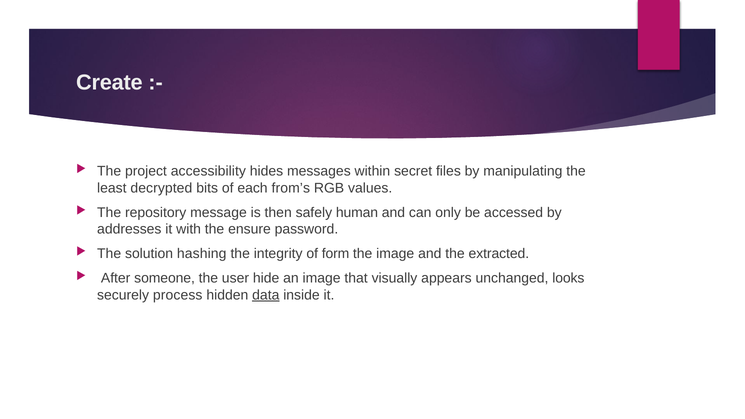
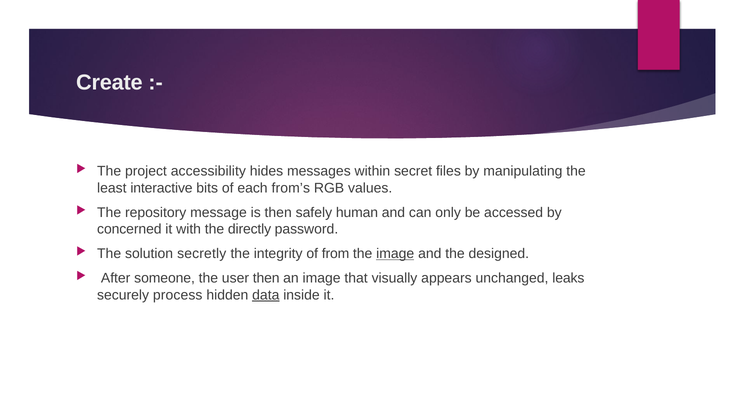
decrypted: decrypted -> interactive
addresses: addresses -> concerned
ensure: ensure -> directly
hashing: hashing -> secretly
form: form -> from
image at (395, 254) underline: none -> present
extracted: extracted -> designed
user hide: hide -> then
looks: looks -> leaks
